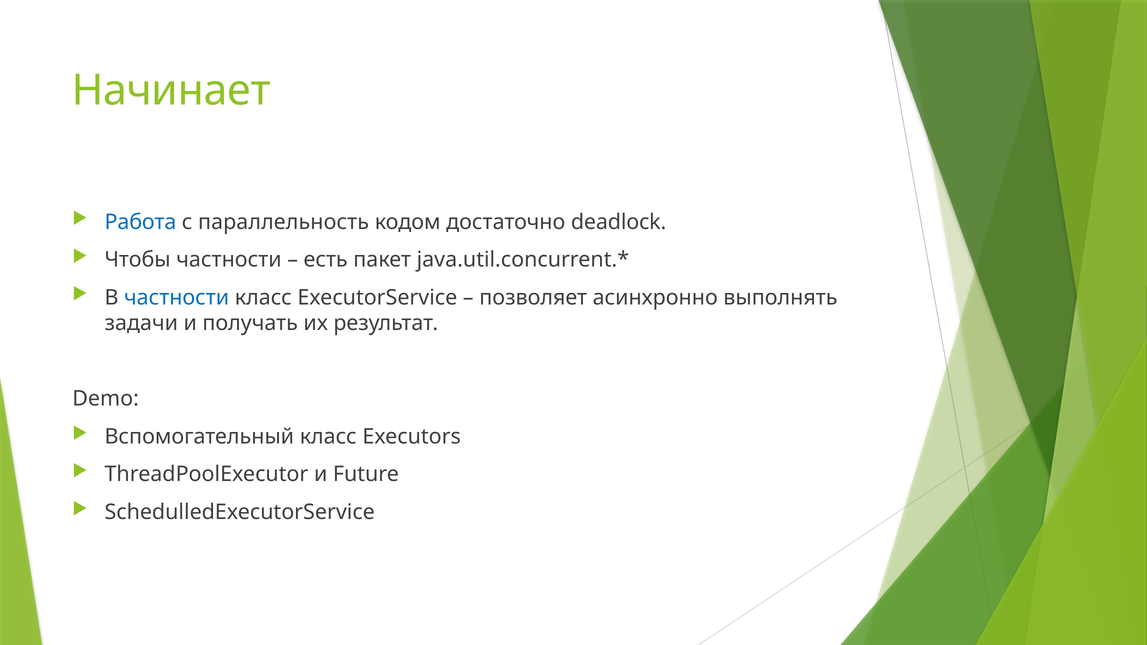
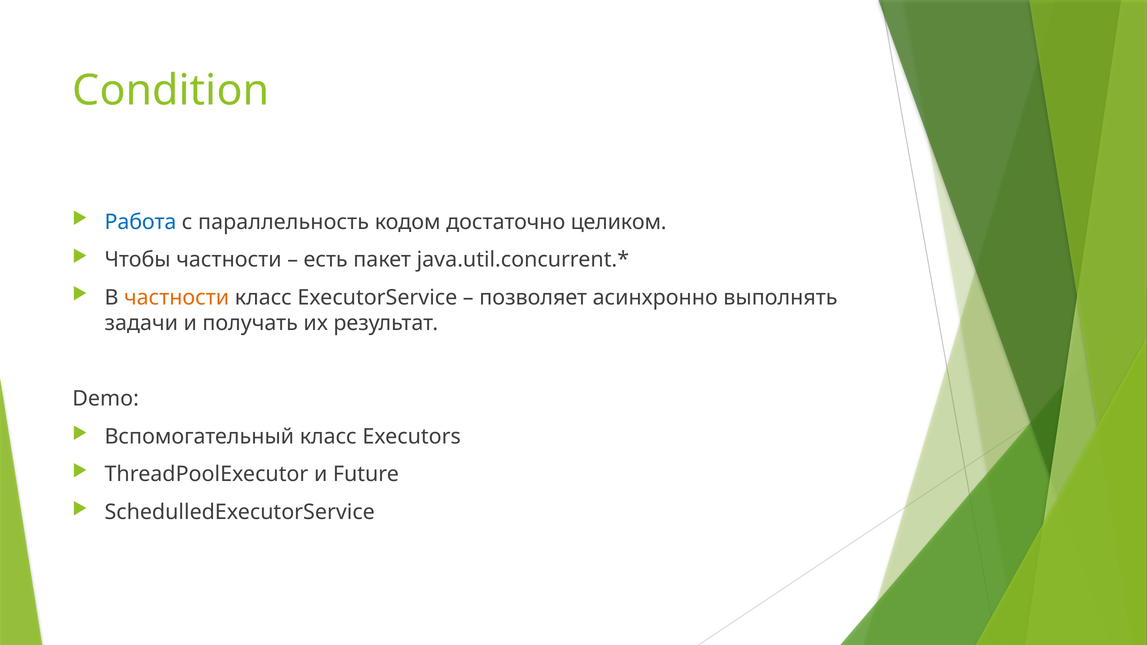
Начинает: Начинает -> Condition
deadlock: deadlock -> целиком
частности at (177, 298) colour: blue -> orange
